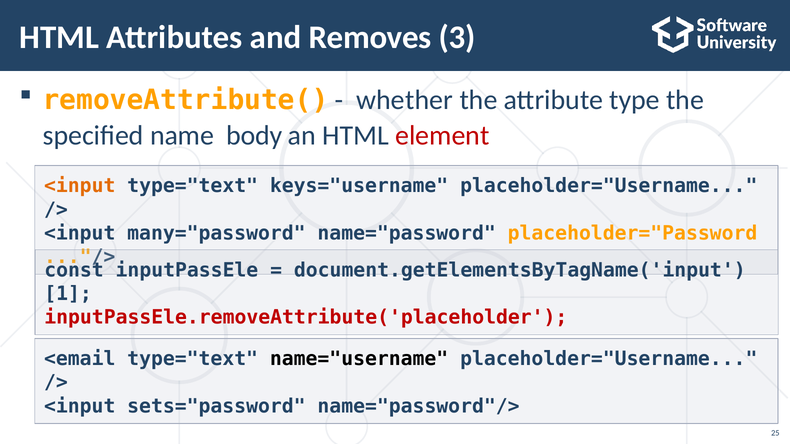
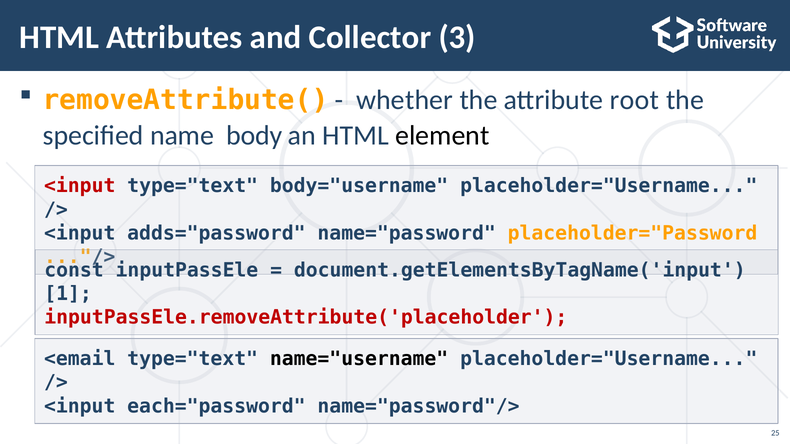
Removes: Removes -> Collector
type: type -> root
element colour: red -> black
<input at (80, 186) colour: orange -> red
keys="username: keys="username -> body="username
many="password: many="password -> adds="password
sets="password: sets="password -> each="password
